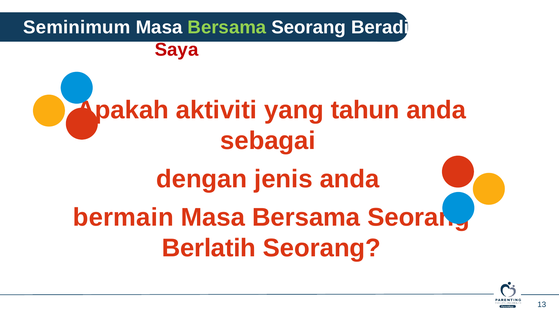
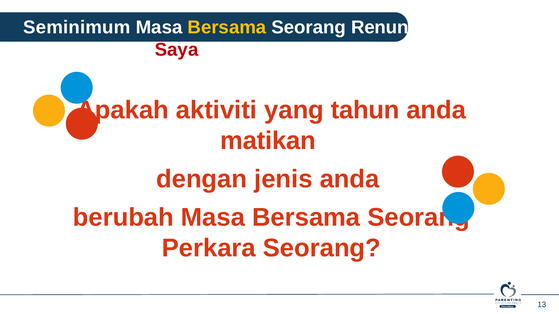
Bersama at (227, 27) colour: light green -> yellow
Beradik: Beradik -> Renung
sebagai: sebagai -> matikan
bermain: bermain -> berubah
Berlatih: Berlatih -> Perkara
